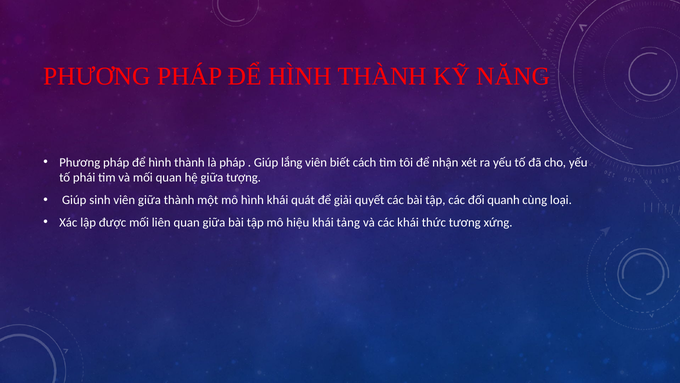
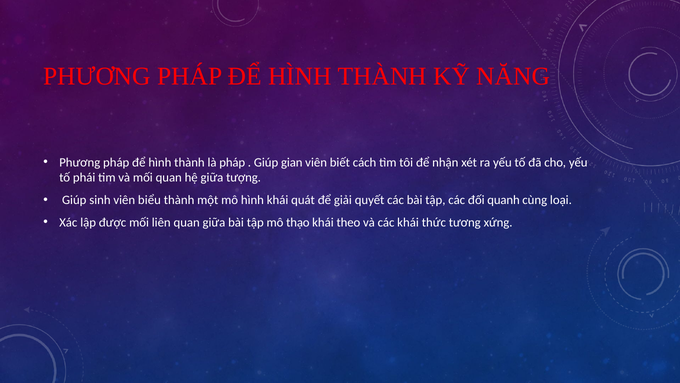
lắng: lắng -> gian
viên giữa: giữa -> biểu
hiệu: hiệu -> thạo
tảng: tảng -> theo
